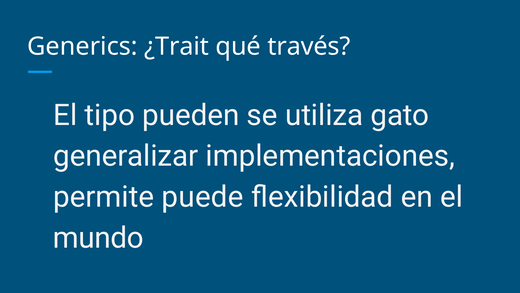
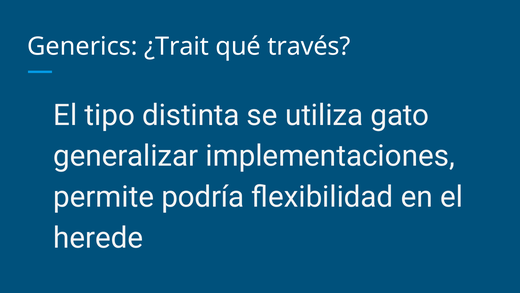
pueden: pueden -> distinta
puede: puede -> podría
mundo: mundo -> herede
